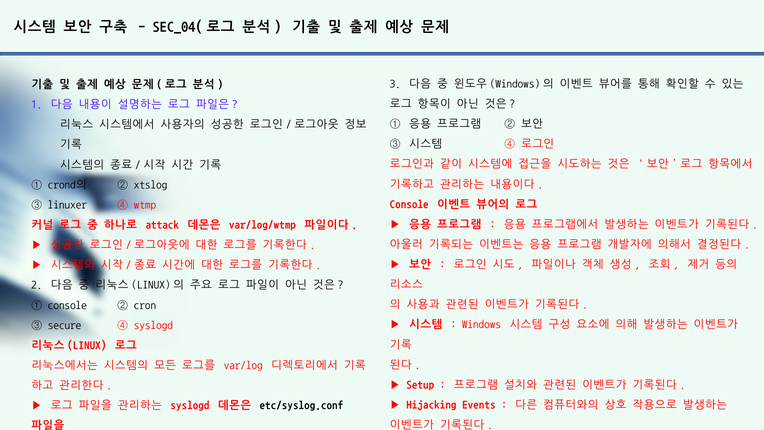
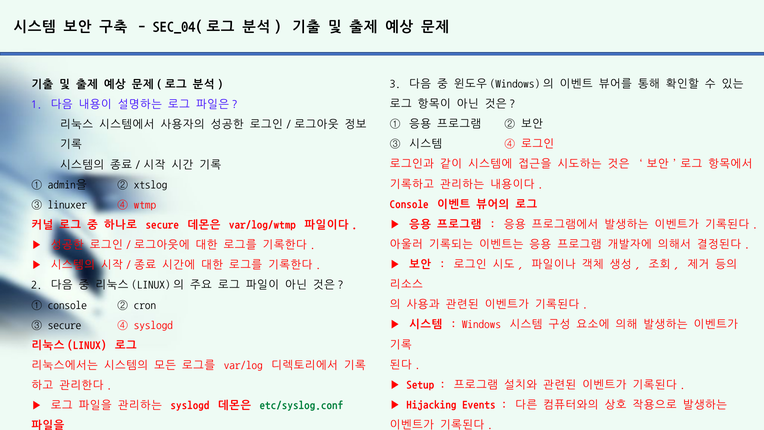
① crond의: crond의 -> admin을
attack at (162, 224): attack -> secure
etc/syslog.conf colour: black -> green
